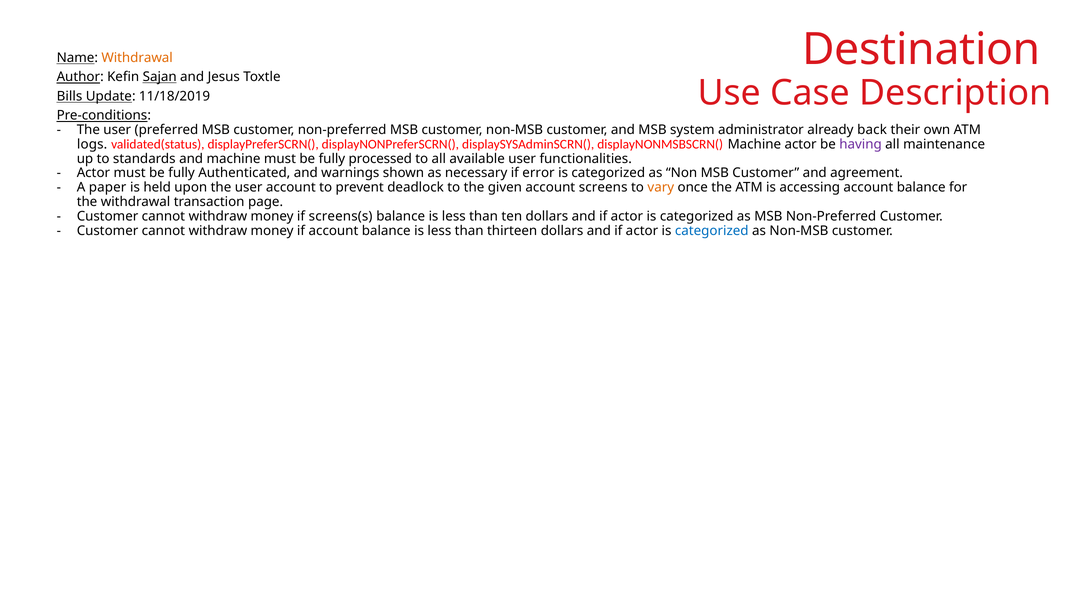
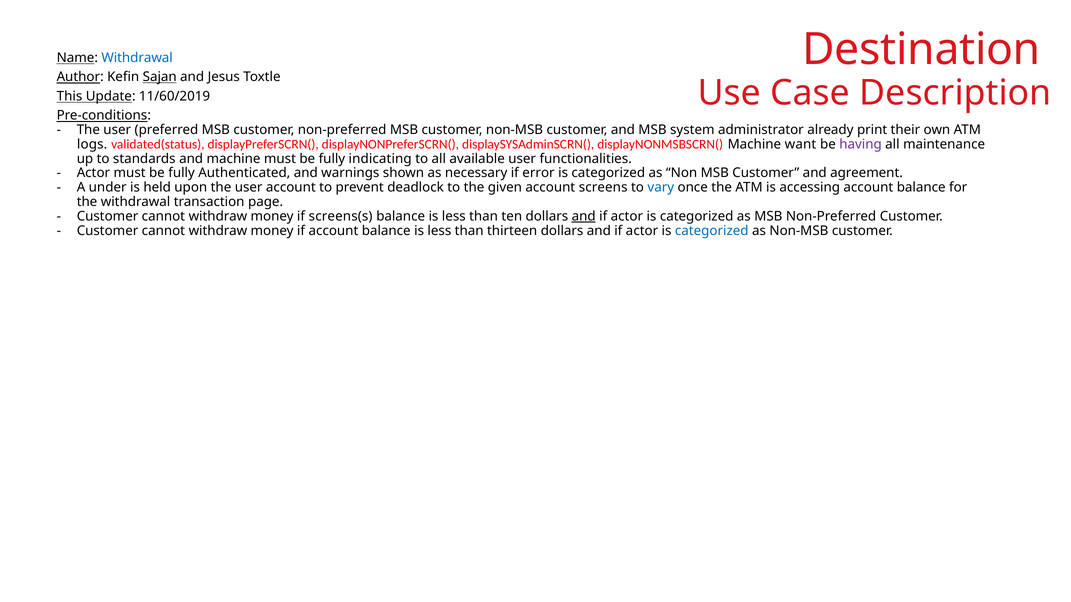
Withdrawal at (137, 58) colour: orange -> blue
Bills: Bills -> This
11/18/2019: 11/18/2019 -> 11/60/2019
back: back -> print
Machine actor: actor -> want
processed: processed -> indicating
paper: paper -> under
vary colour: orange -> blue
and at (584, 217) underline: none -> present
